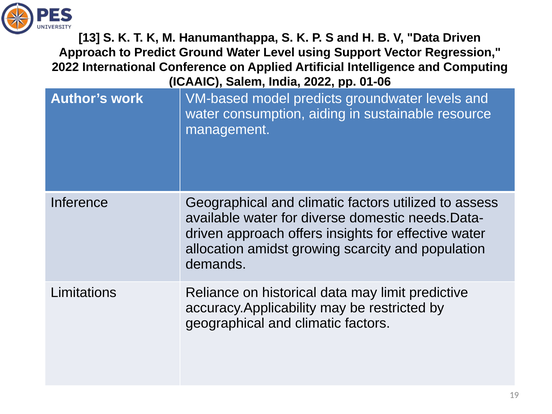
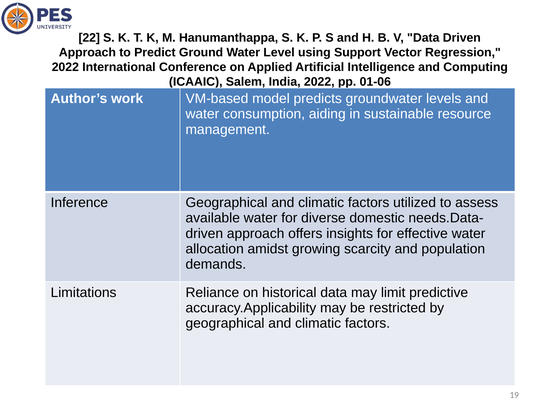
13: 13 -> 22
